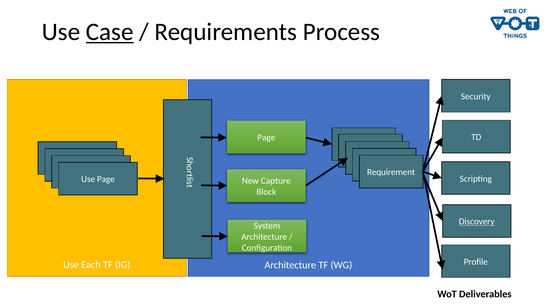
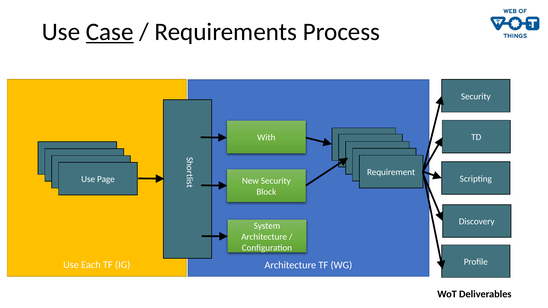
Page at (266, 138): Page -> With
New Capture: Capture -> Security
Discovery underline: present -> none
